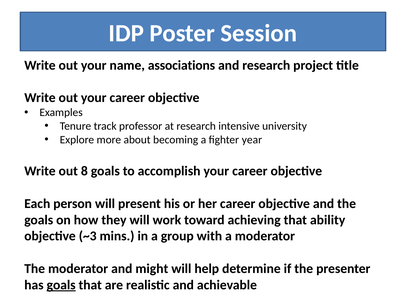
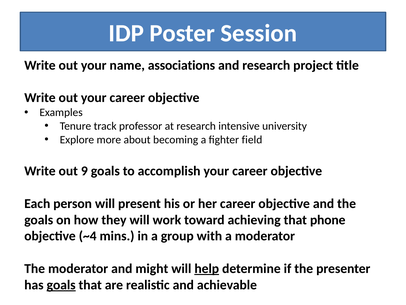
year: year -> field
8: 8 -> 9
ability: ability -> phone
~3: ~3 -> ~4
help underline: none -> present
